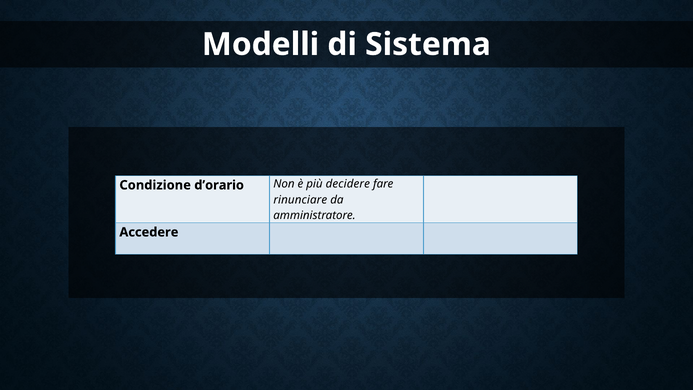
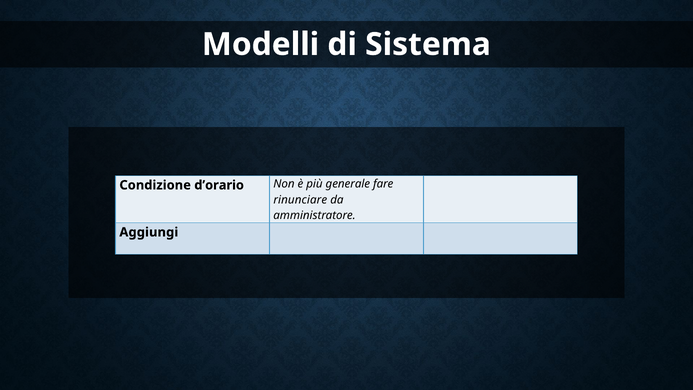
decidere: decidere -> generale
Accedere: Accedere -> Aggiungi
